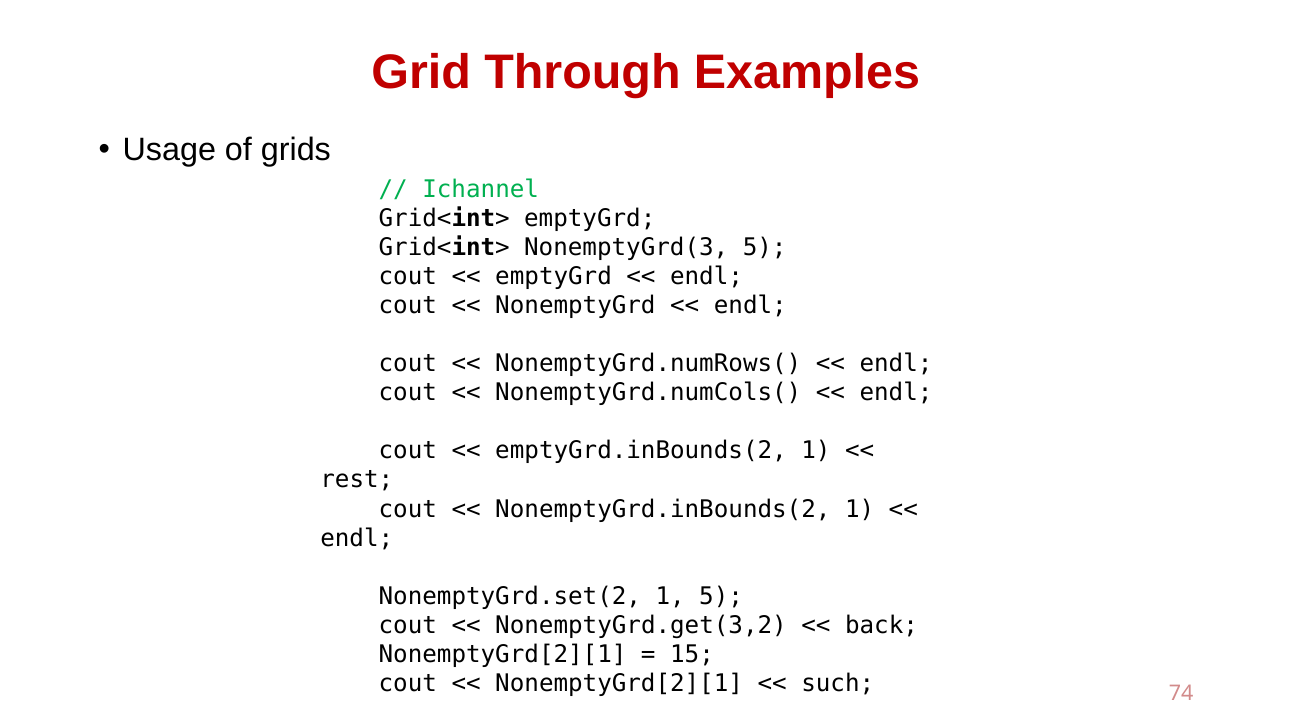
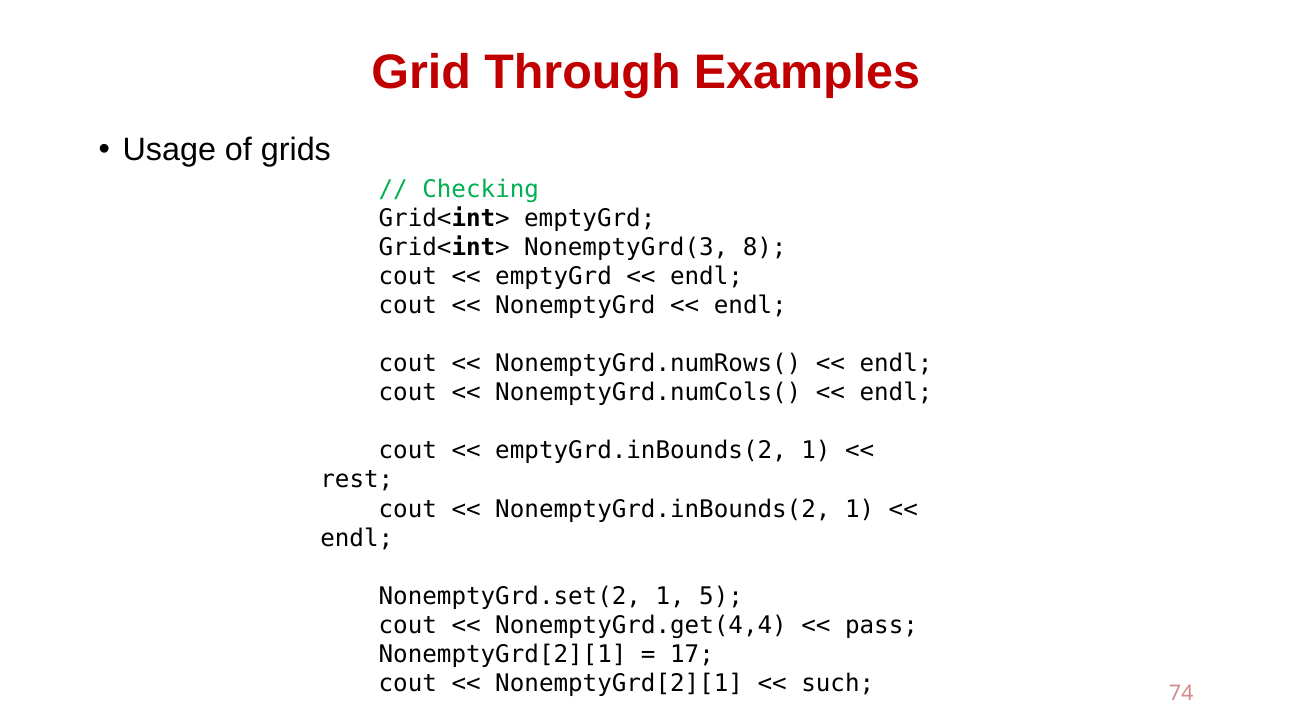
Ichannel: Ichannel -> Checking
NonemptyGrd(3 5: 5 -> 8
NonemptyGrd.get(3,2: NonemptyGrd.get(3,2 -> NonemptyGrd.get(4,4
back: back -> pass
15: 15 -> 17
